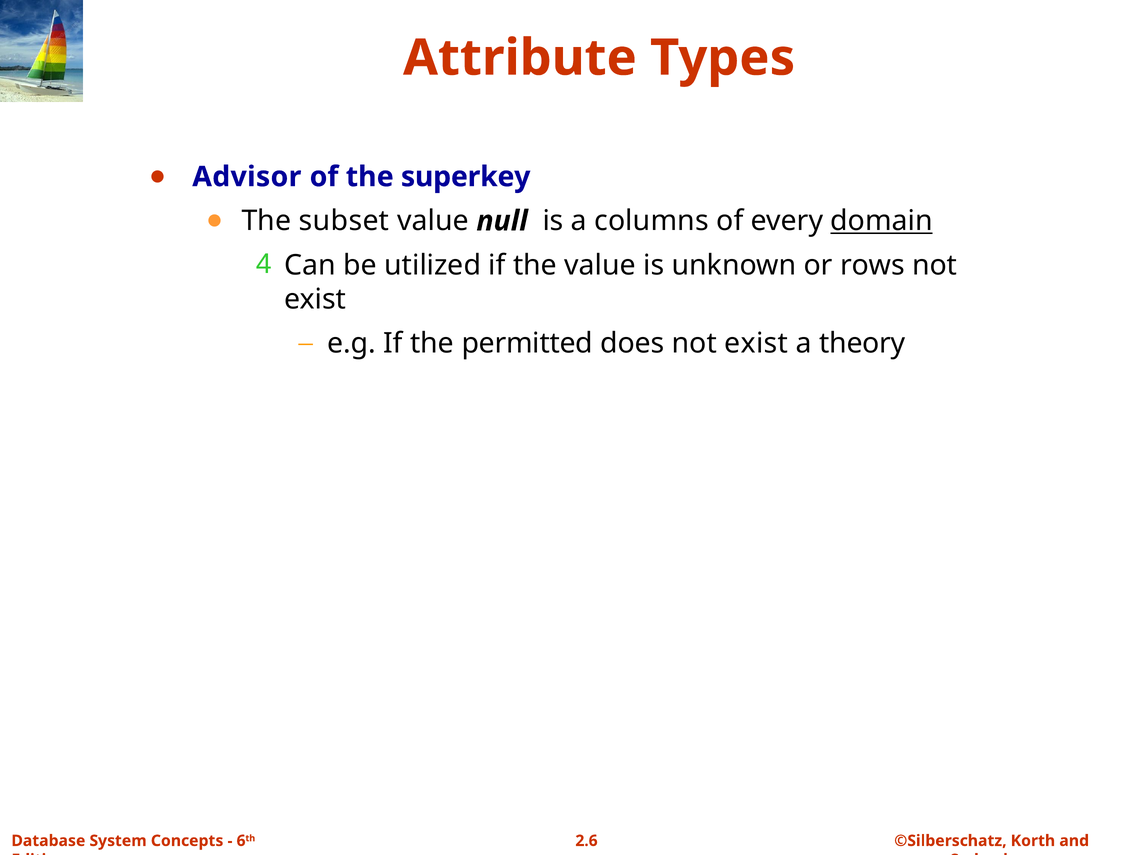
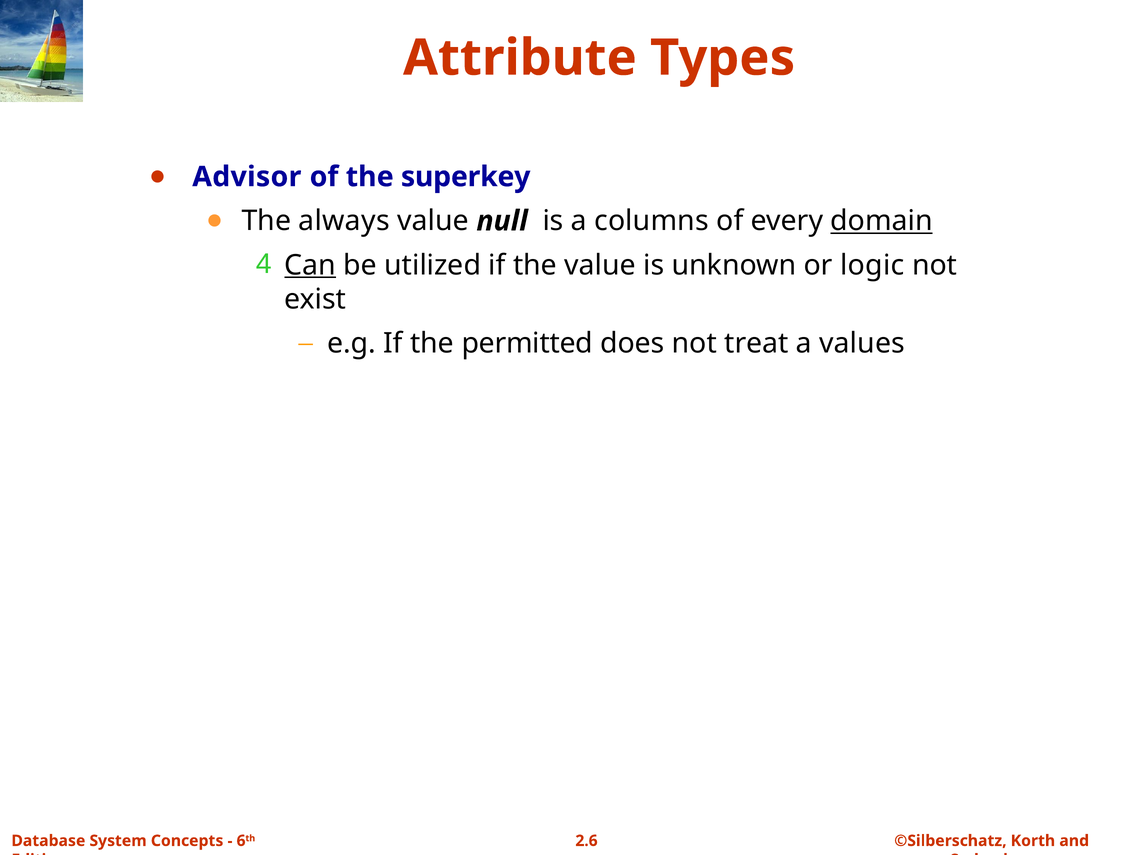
subset: subset -> always
Can underline: none -> present
rows: rows -> logic
does not exist: exist -> treat
theory: theory -> values
